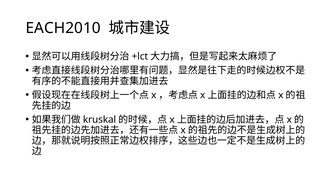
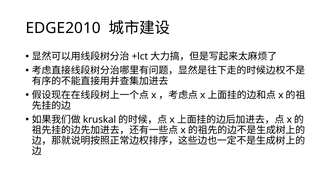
EACH2010: EACH2010 -> EDGE2010
